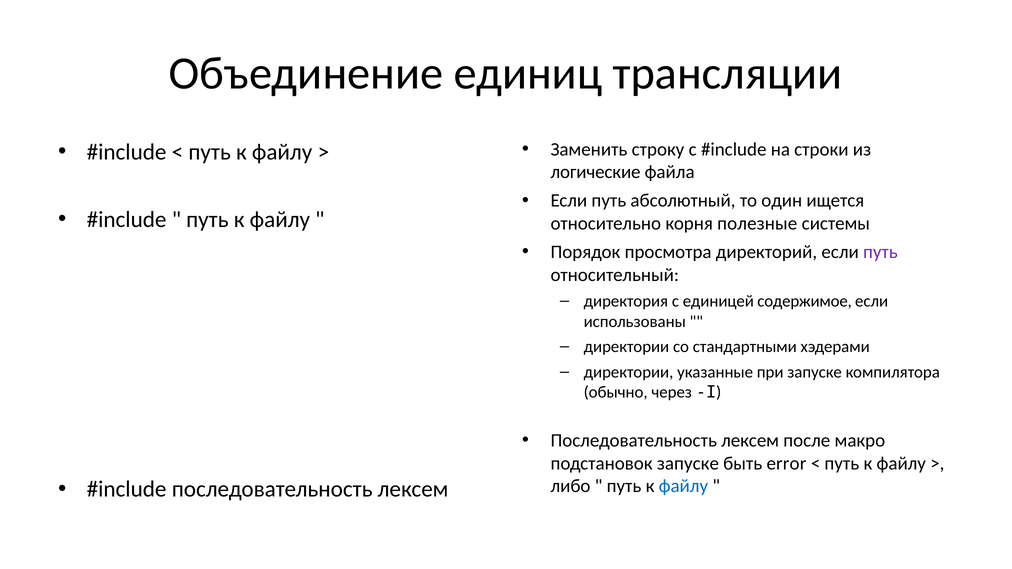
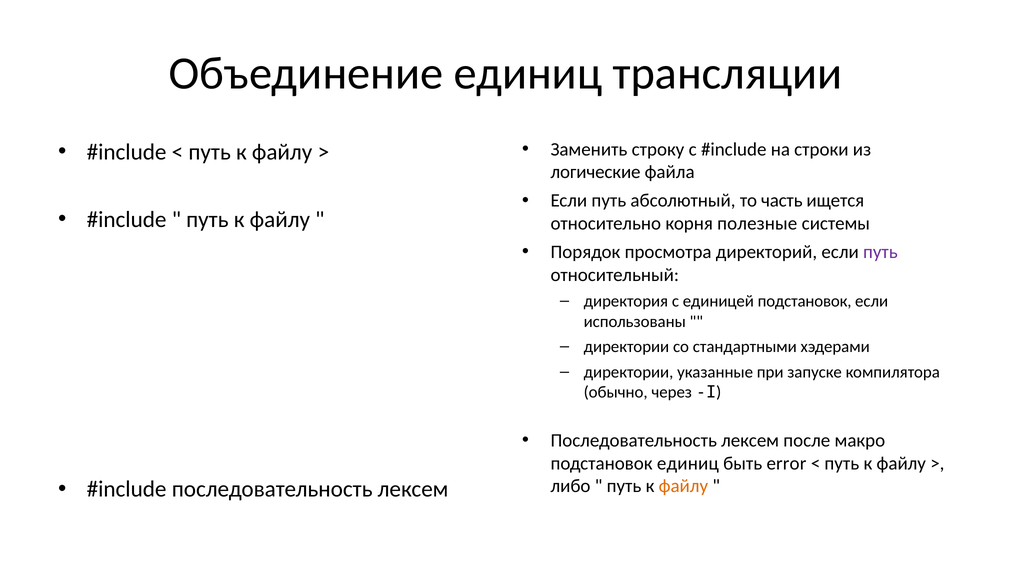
один: один -> часть
единицей содержимое: содержимое -> подстановок
подстановок запуске: запуске -> единиц
файлу at (683, 486) colour: blue -> orange
